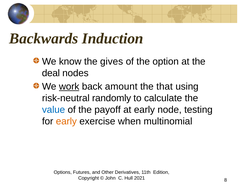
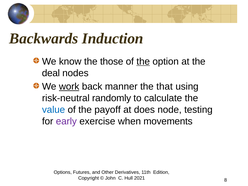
gives: gives -> those
the at (143, 61) underline: none -> present
amount: amount -> manner
at early: early -> does
early at (66, 121) colour: orange -> purple
multinomial: multinomial -> movements
